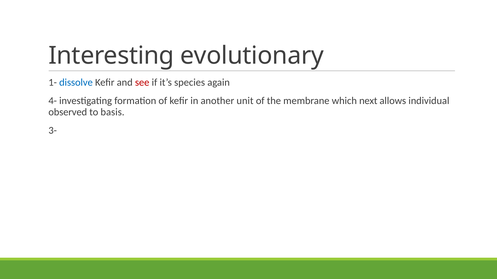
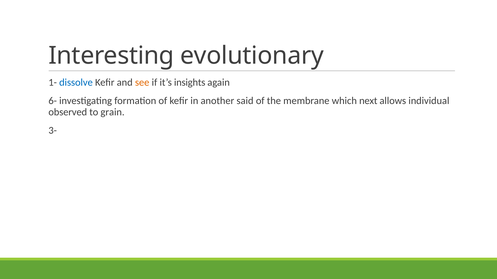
see colour: red -> orange
species: species -> insights
4-: 4- -> 6-
unit: unit -> said
basis: basis -> grain
